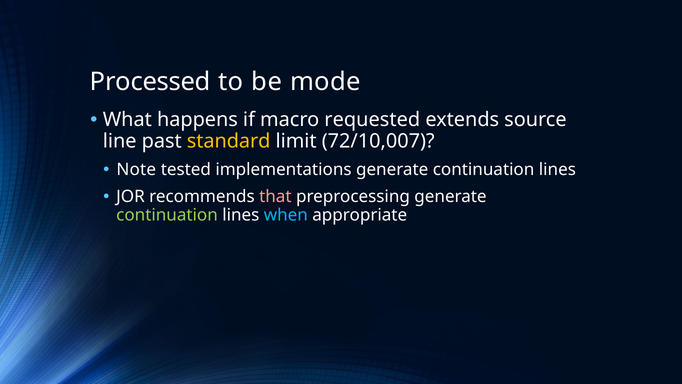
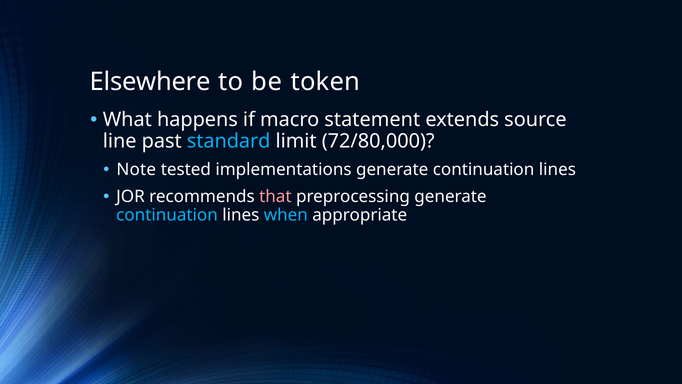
Processed: Processed -> Elsewhere
mode: mode -> token
requested: requested -> statement
standard colour: yellow -> light blue
72/10,007: 72/10,007 -> 72/80,000
continuation at (167, 215) colour: light green -> light blue
